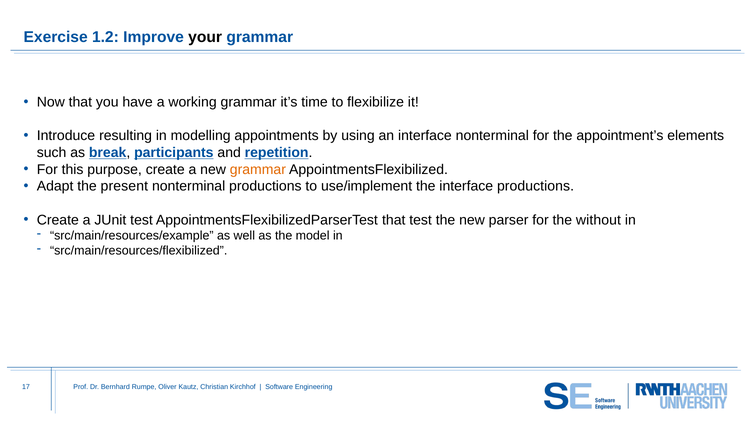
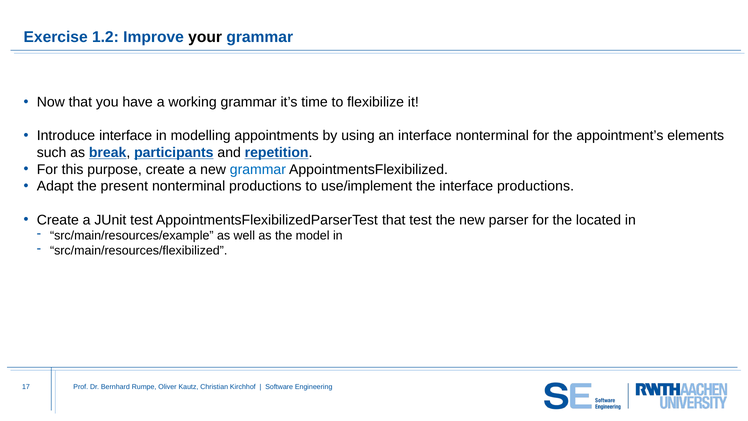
Introduce resulting: resulting -> interface
grammar at (258, 169) colour: orange -> blue
without: without -> located
